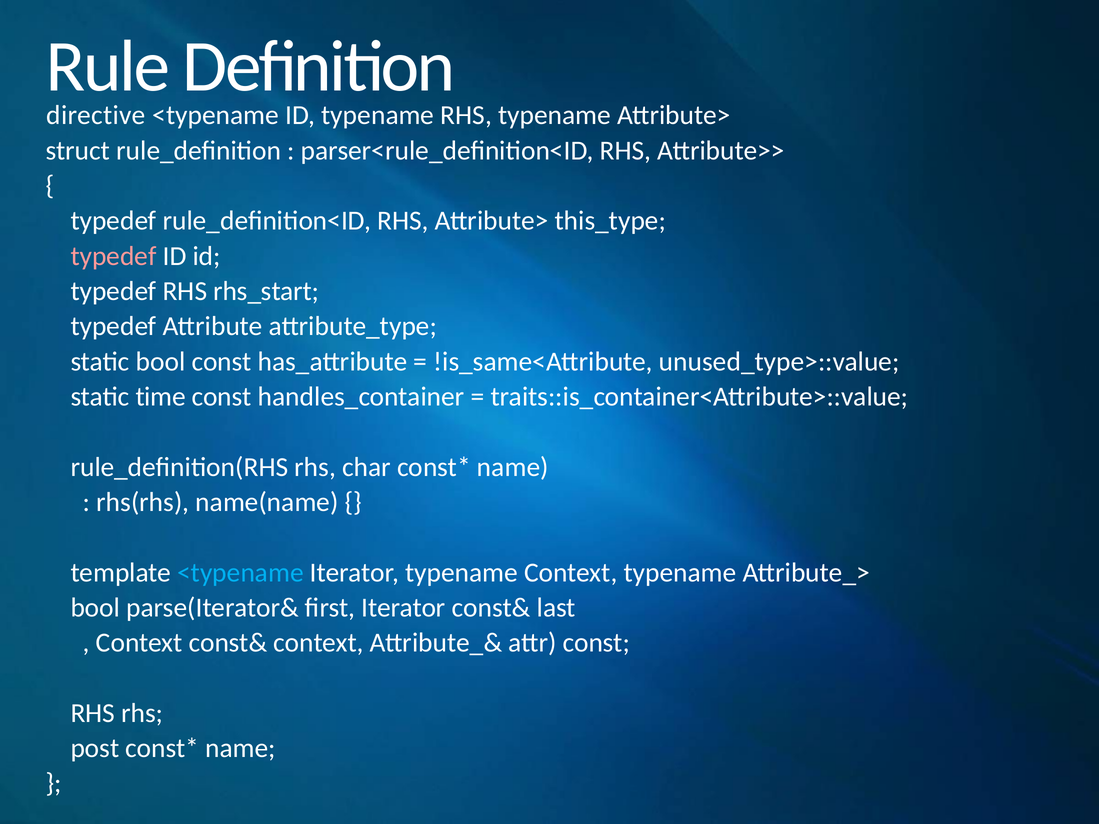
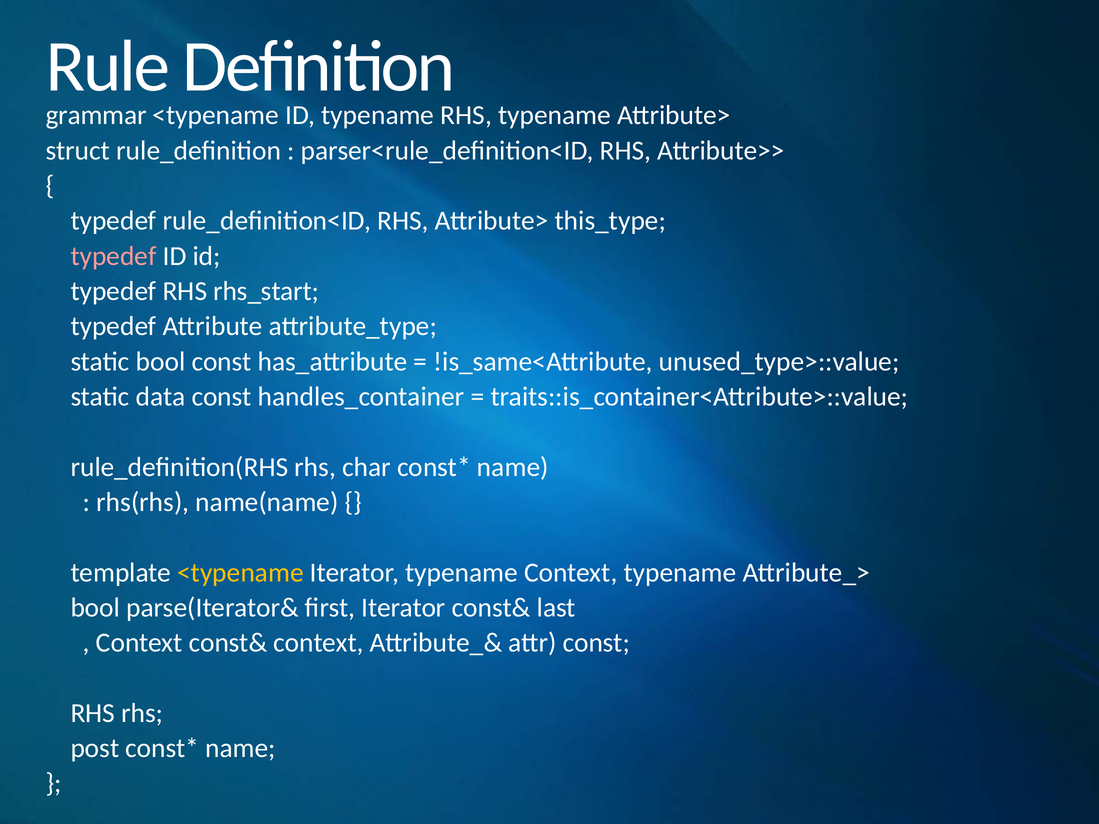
directive: directive -> grammar
time: time -> data
<typename at (240, 573) colour: light blue -> yellow
